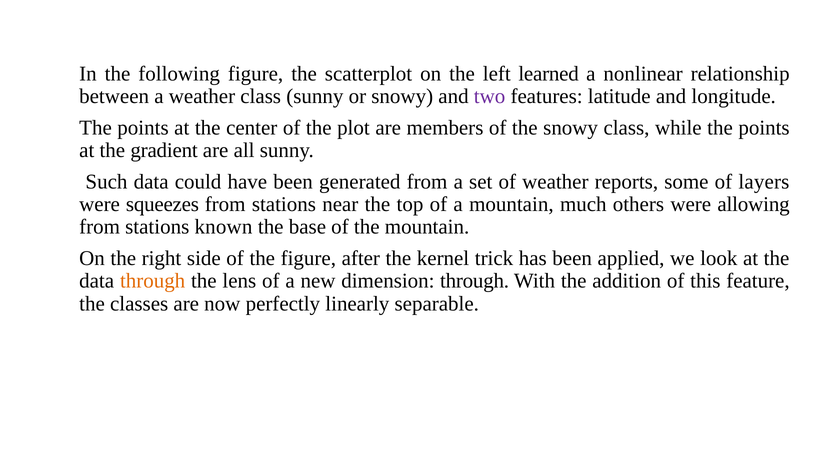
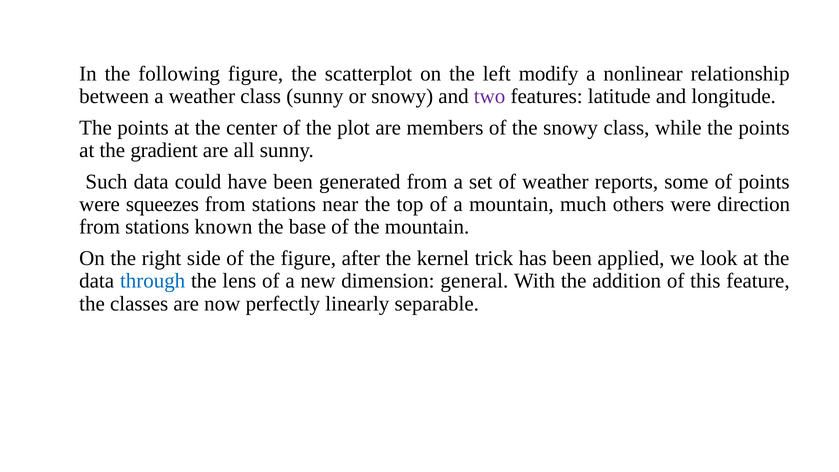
learned: learned -> modify
of layers: layers -> points
allowing: allowing -> direction
through at (153, 281) colour: orange -> blue
dimension through: through -> general
